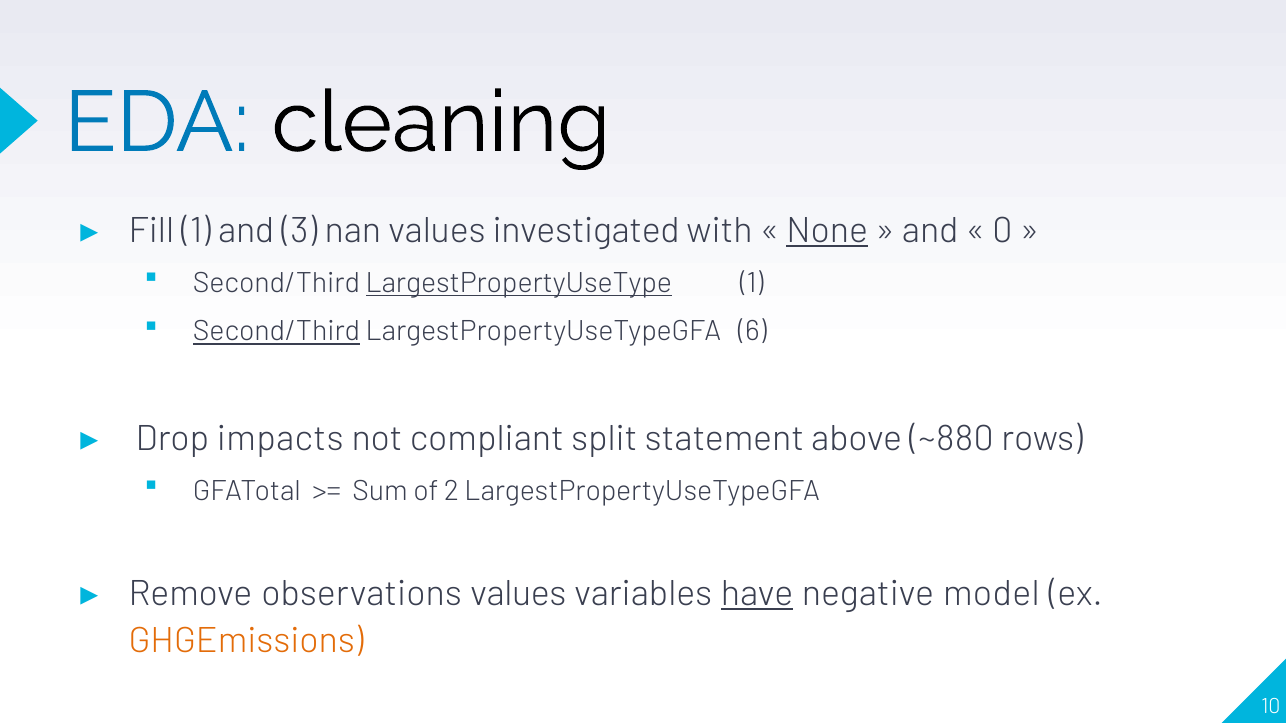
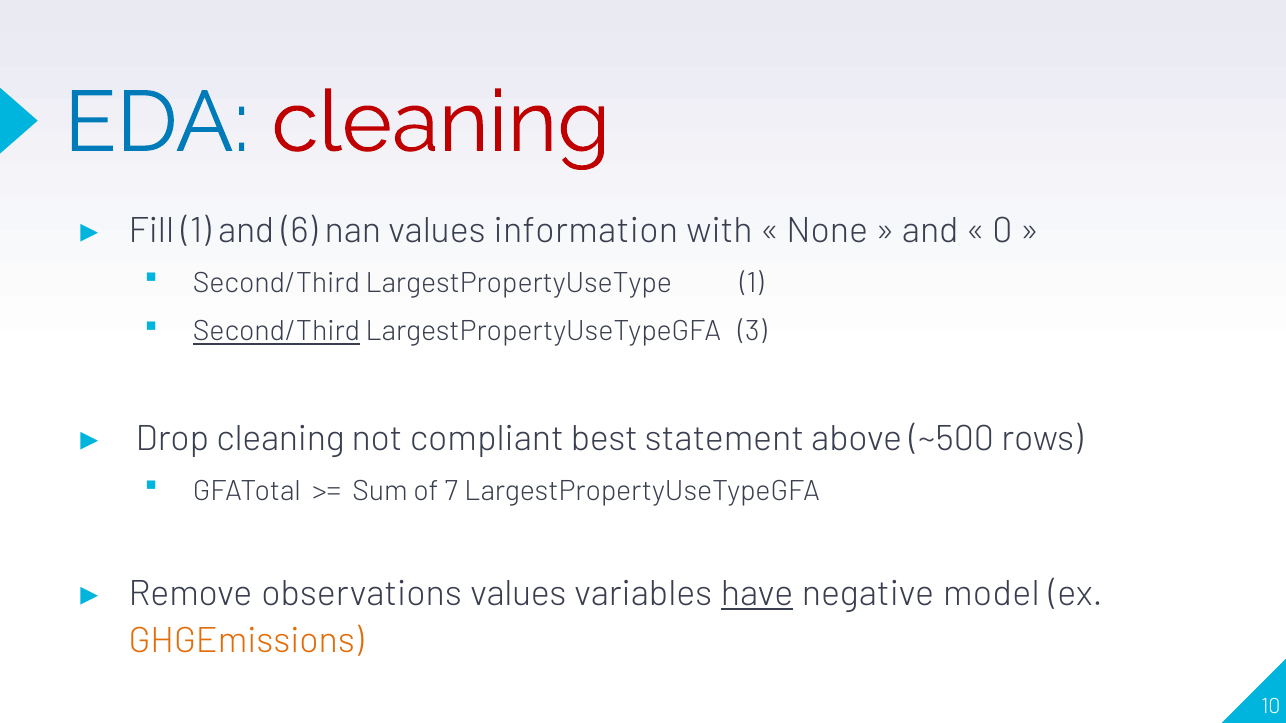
cleaning at (441, 123) colour: black -> red
3: 3 -> 6
investigated: investigated -> information
None underline: present -> none
LargestPropertyUseType underline: present -> none
6: 6 -> 3
Drop impacts: impacts -> cleaning
split: split -> best
~880: ~880 -> ~500
2: 2 -> 7
